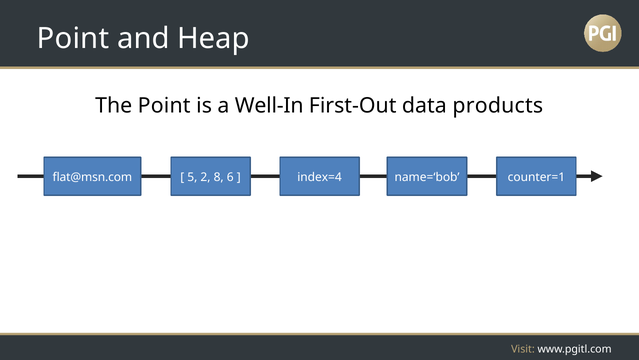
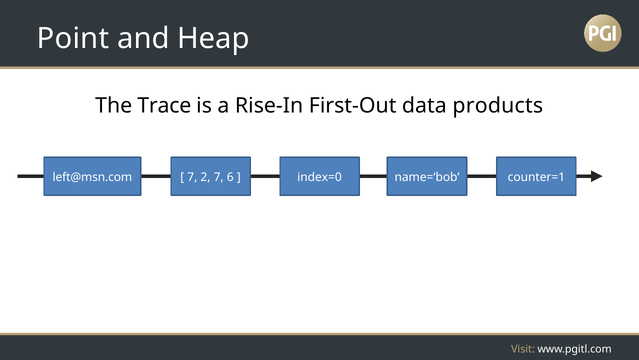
The Point: Point -> Trace
Well-In: Well-In -> Rise-In
index=4: index=4 -> index=0
flat@msn.com: flat@msn.com -> left@msn.com
5 at (192, 177): 5 -> 7
2 8: 8 -> 7
